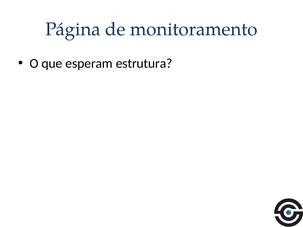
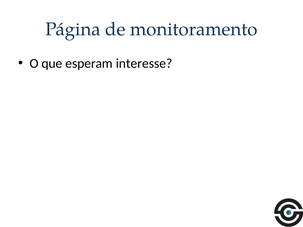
estrutura: estrutura -> interesse
